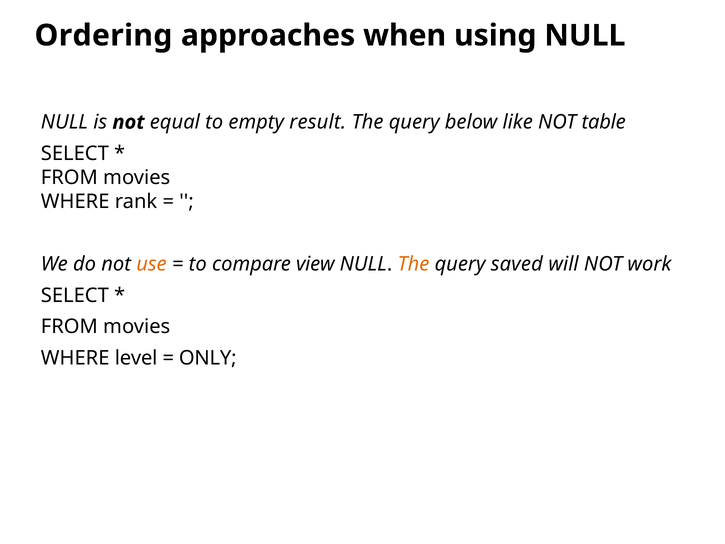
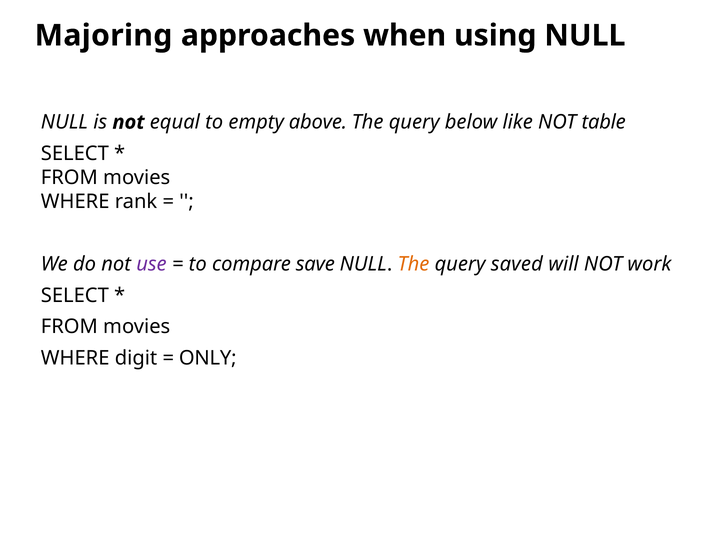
Ordering: Ordering -> Majoring
result: result -> above
use colour: orange -> purple
view: view -> save
level: level -> digit
